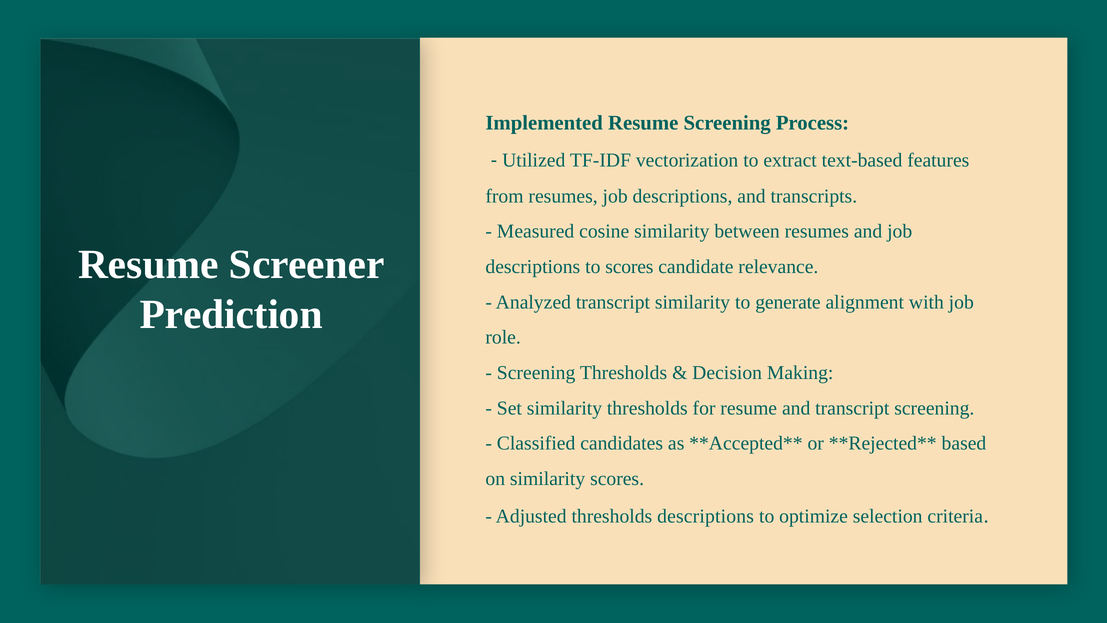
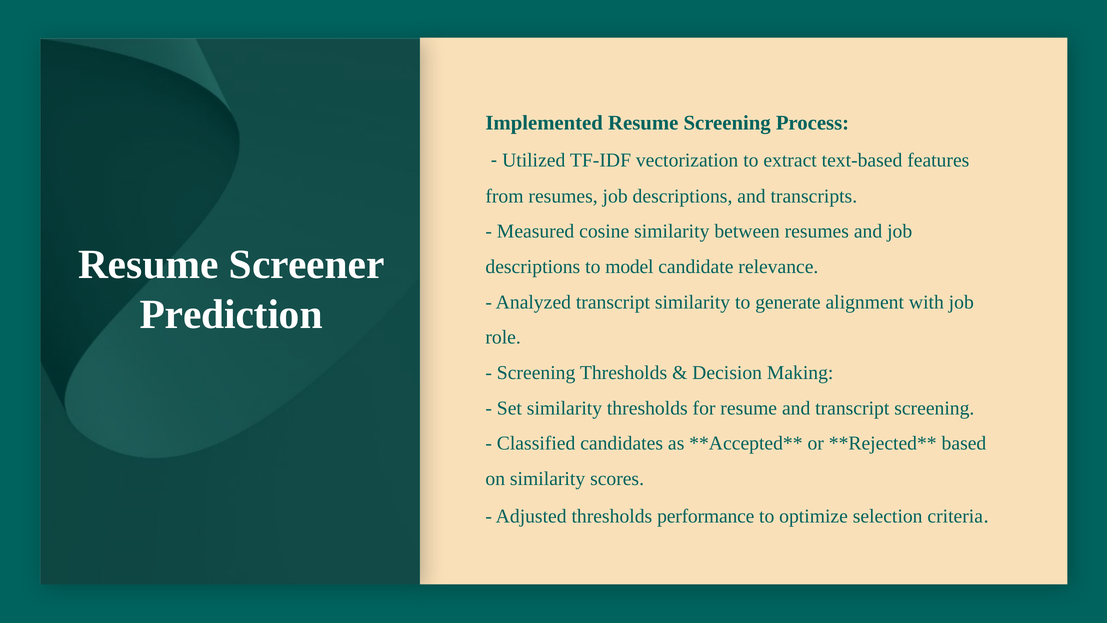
to scores: scores -> model
thresholds descriptions: descriptions -> performance
